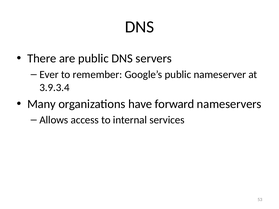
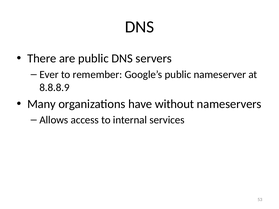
3.9.3.4: 3.9.3.4 -> 8.8.8.9
forward: forward -> without
